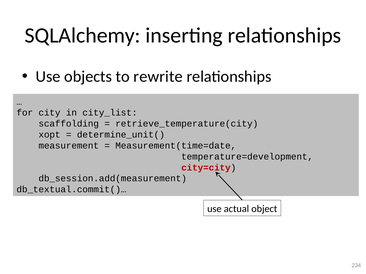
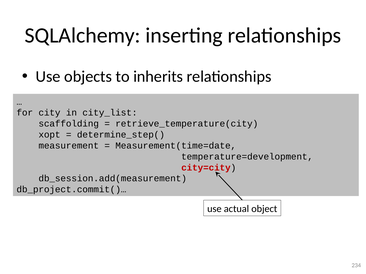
rewrite: rewrite -> inherits
determine_unit(: determine_unit( -> determine_step(
db_textual.commit()…: db_textual.commit()… -> db_project.commit()…
